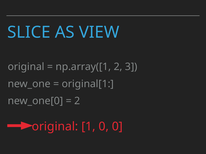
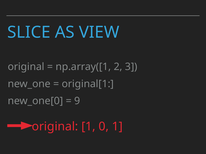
2 at (77, 101): 2 -> 9
0 0: 0 -> 1
